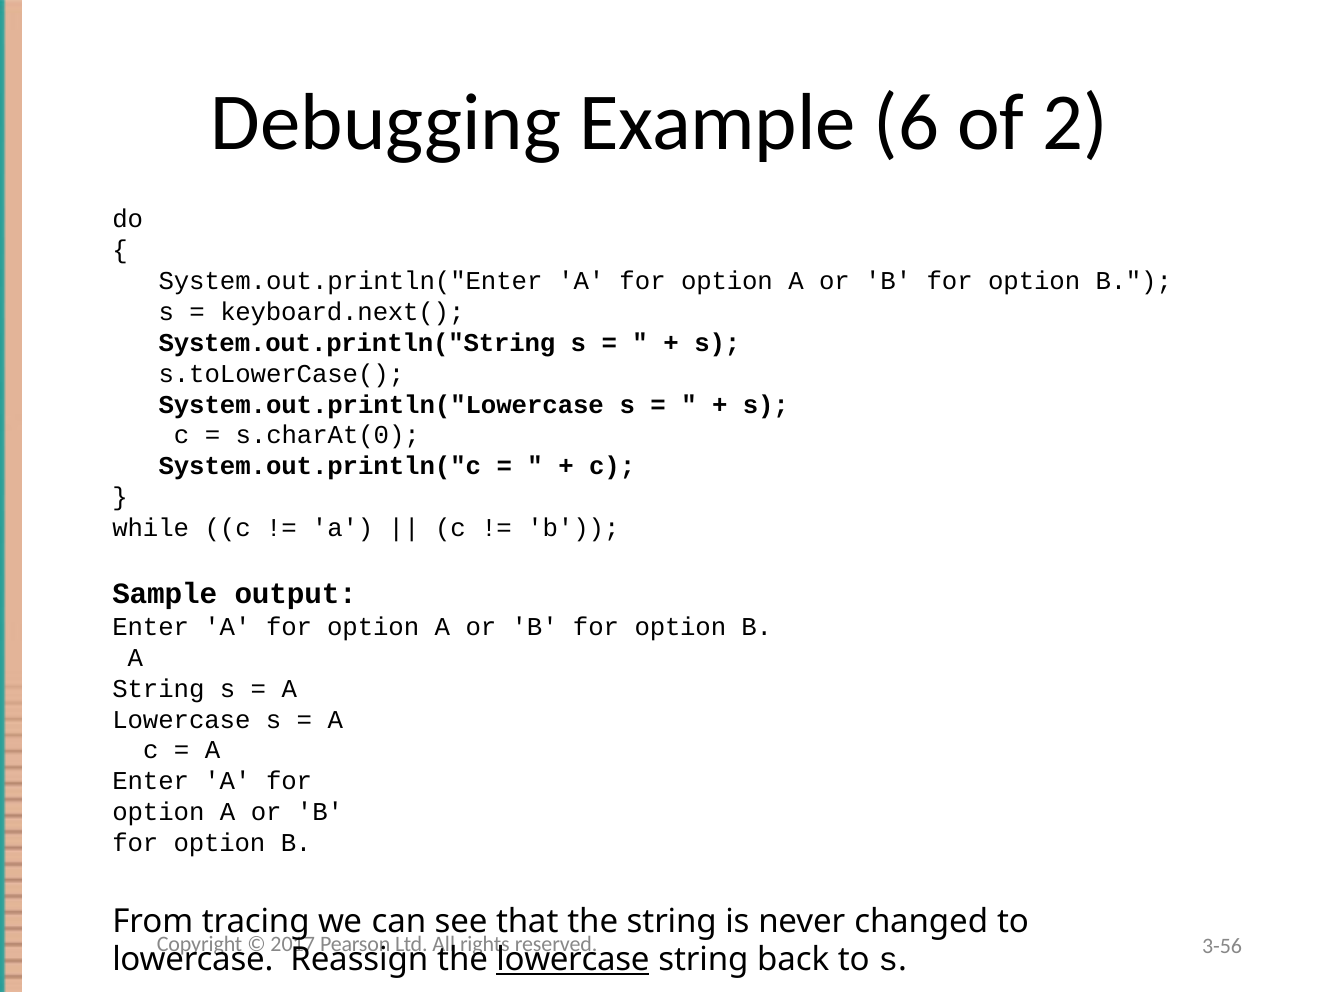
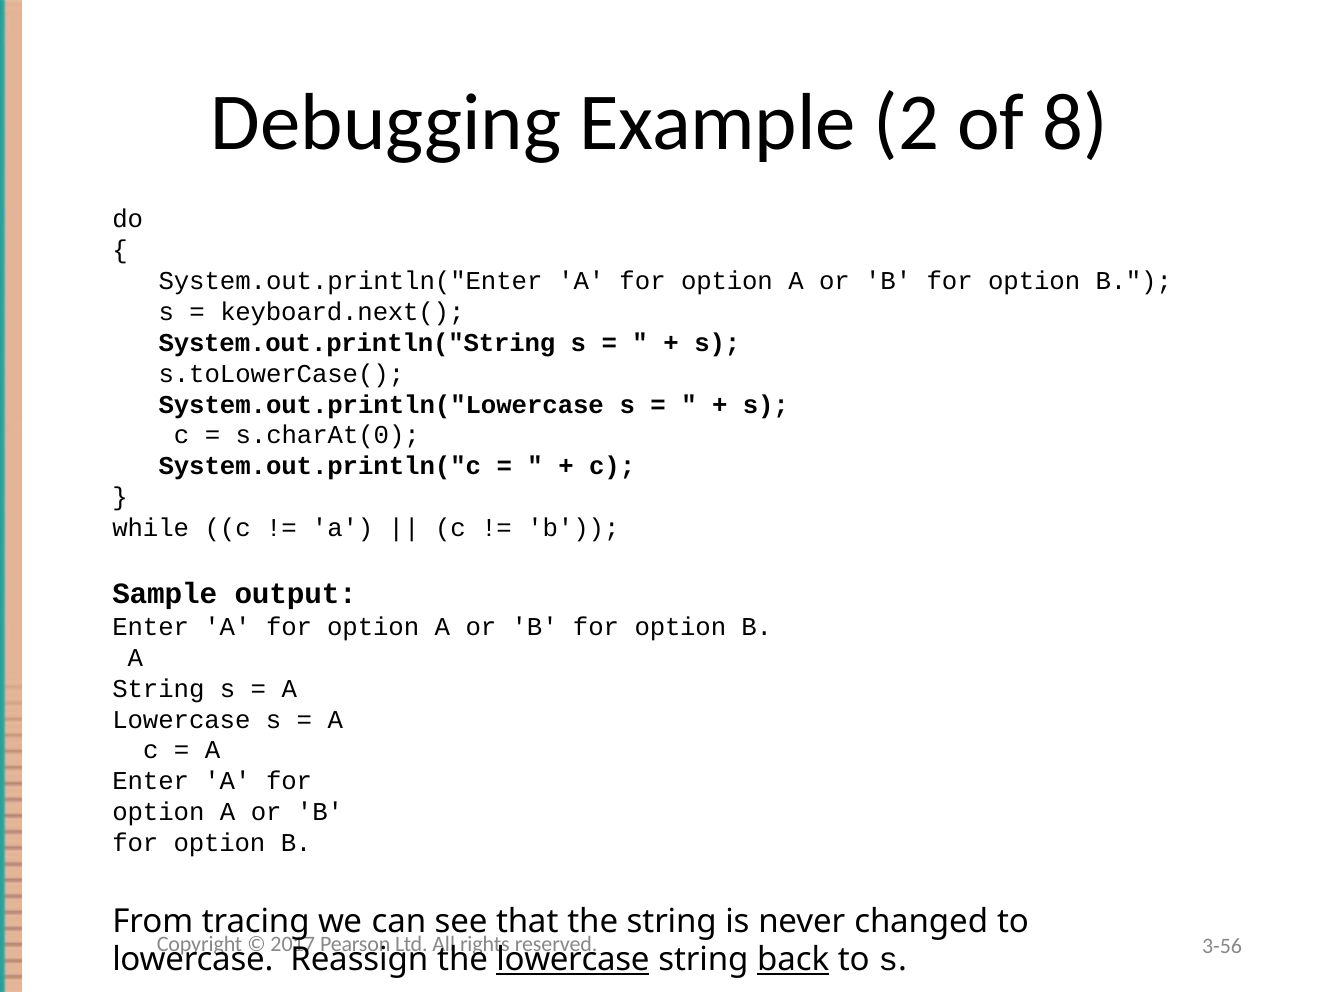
6: 6 -> 2
2: 2 -> 8
back underline: none -> present
